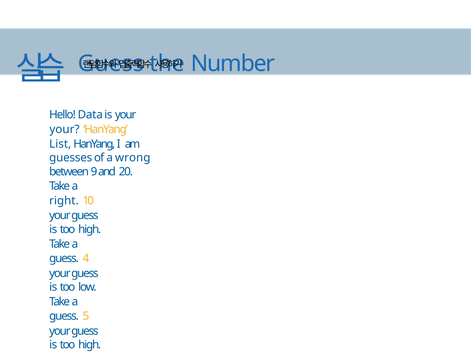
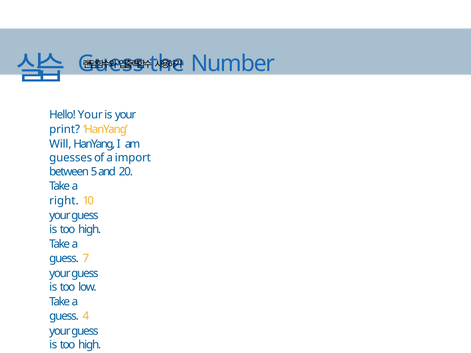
Hello Data: Data -> Your
your at (64, 129): your -> print
List: List -> Will
wrong: wrong -> import
9: 9 -> 5
guess 4: 4 -> 7
guess 5: 5 -> 4
